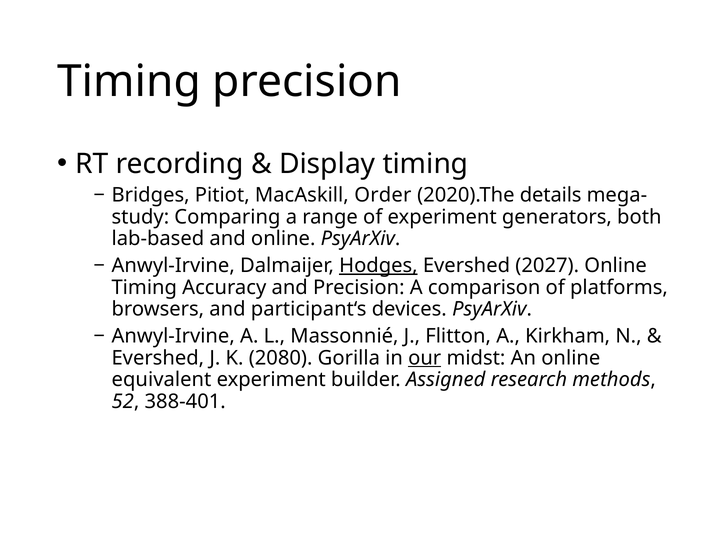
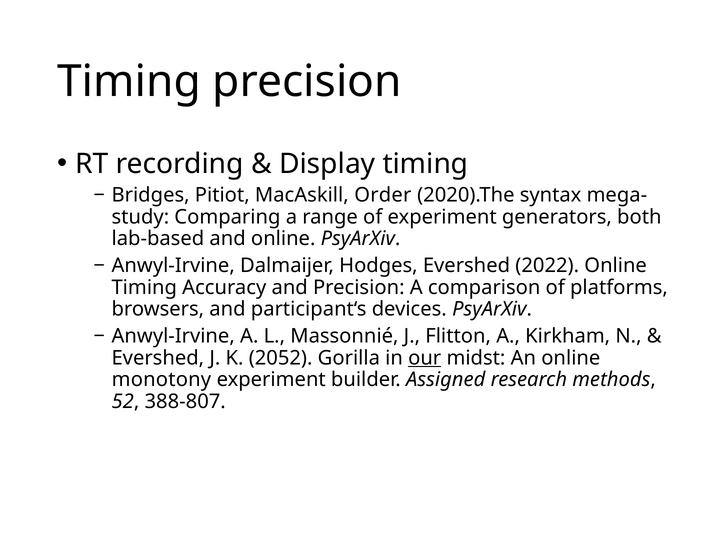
details: details -> syntax
Hodges underline: present -> none
2027: 2027 -> 2022
2080: 2080 -> 2052
equivalent: equivalent -> monotony
388-401: 388-401 -> 388-807
